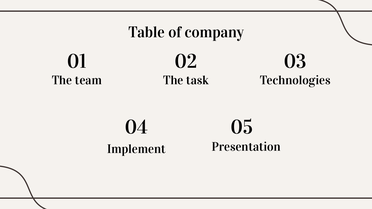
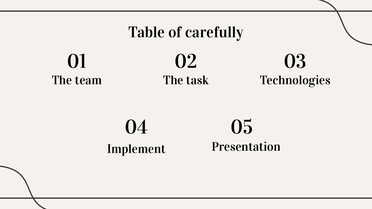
company: company -> carefully
